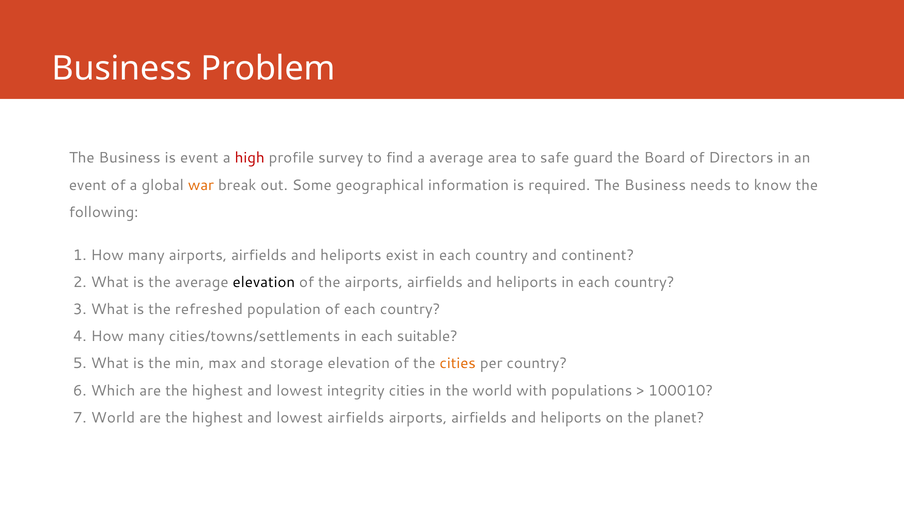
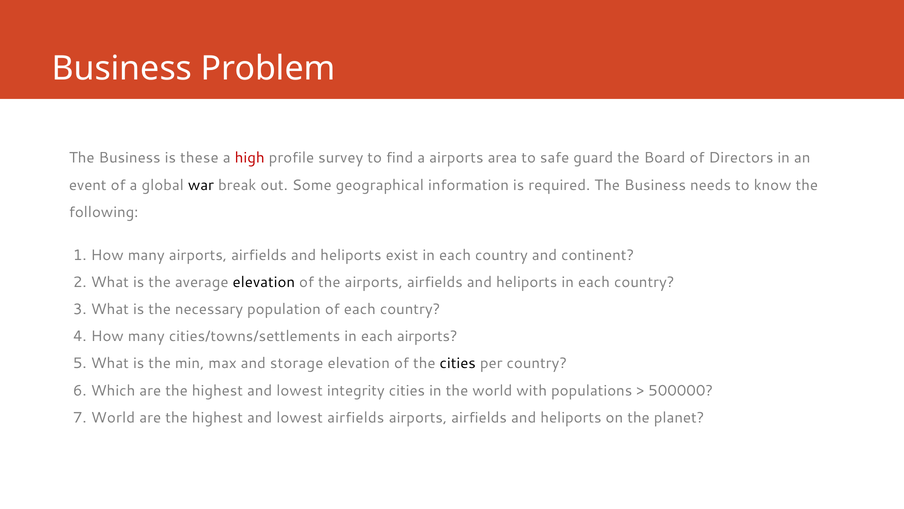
is event: event -> these
a average: average -> airports
war colour: orange -> black
refreshed: refreshed -> necessary
each suitable: suitable -> airports
cities at (458, 363) colour: orange -> black
100010: 100010 -> 500000
